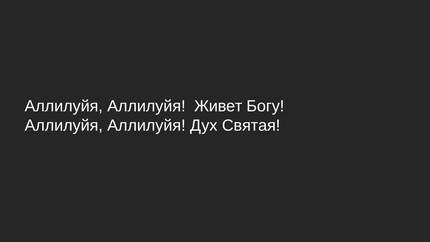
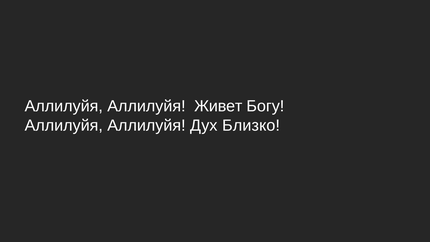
Святая: Святая -> Близко
